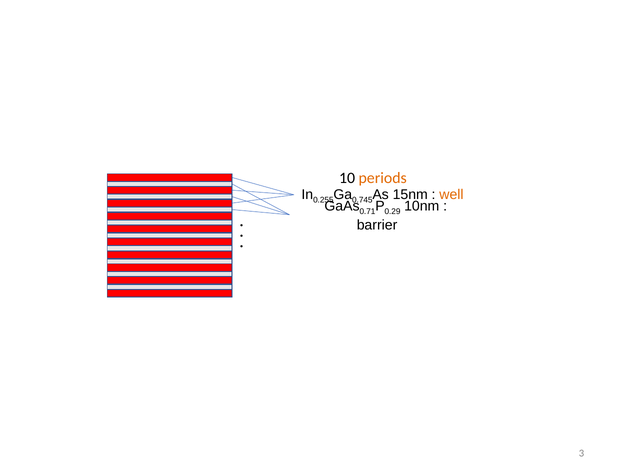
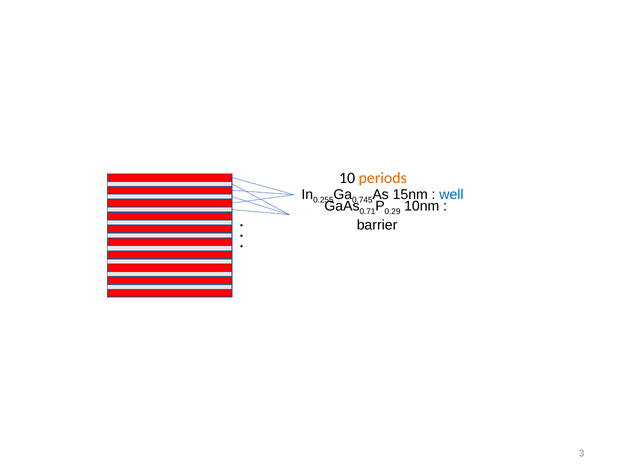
well colour: orange -> blue
